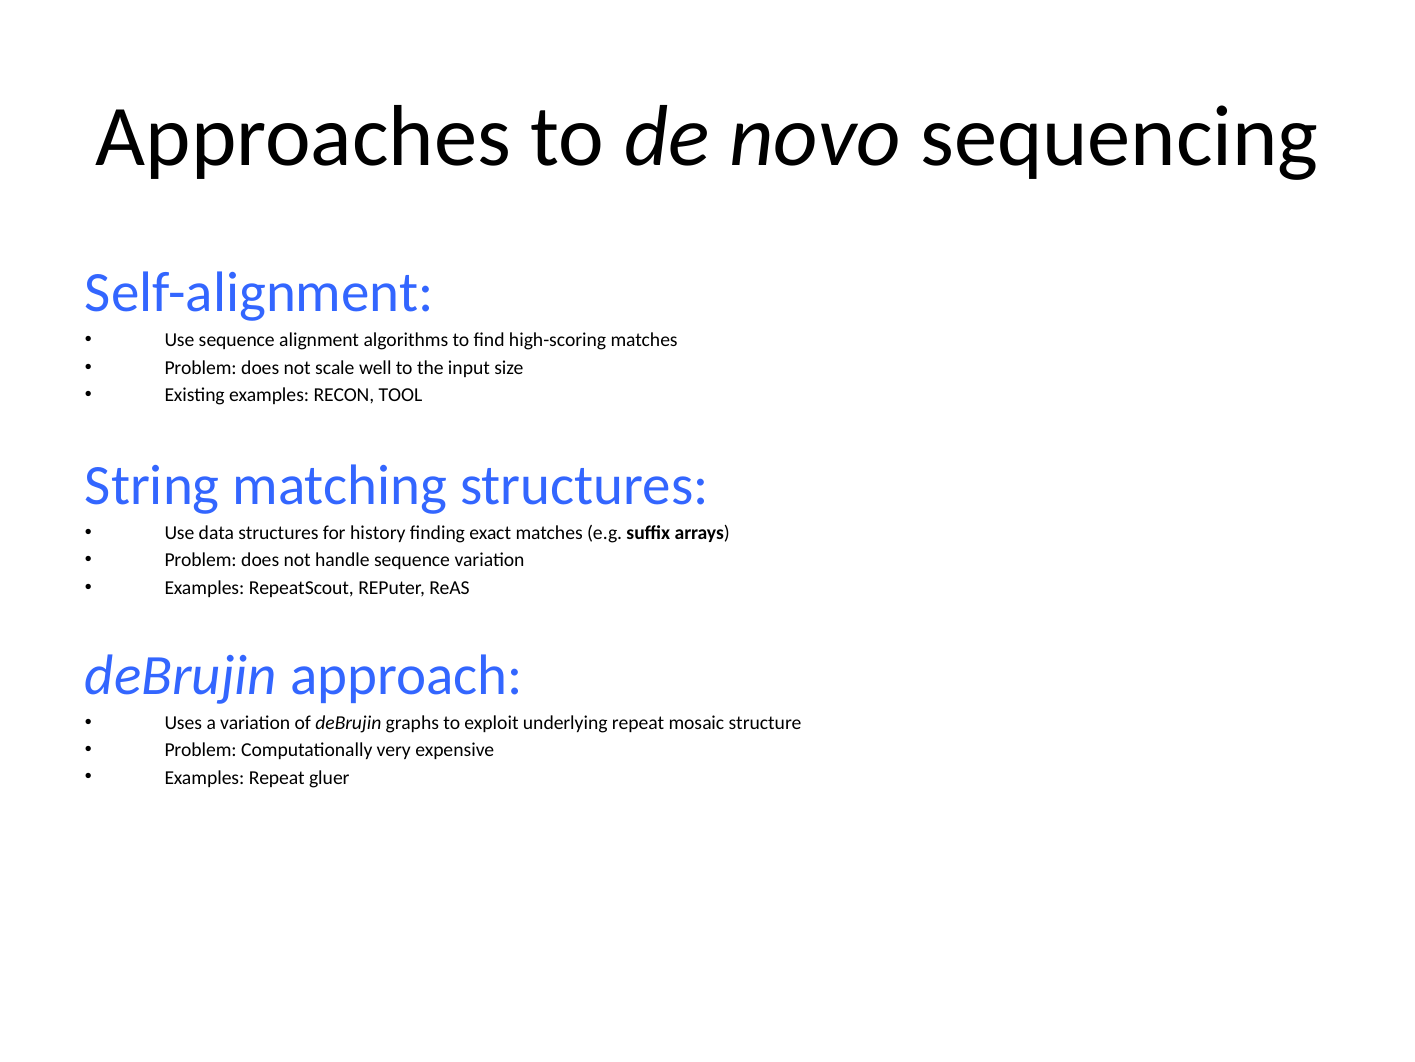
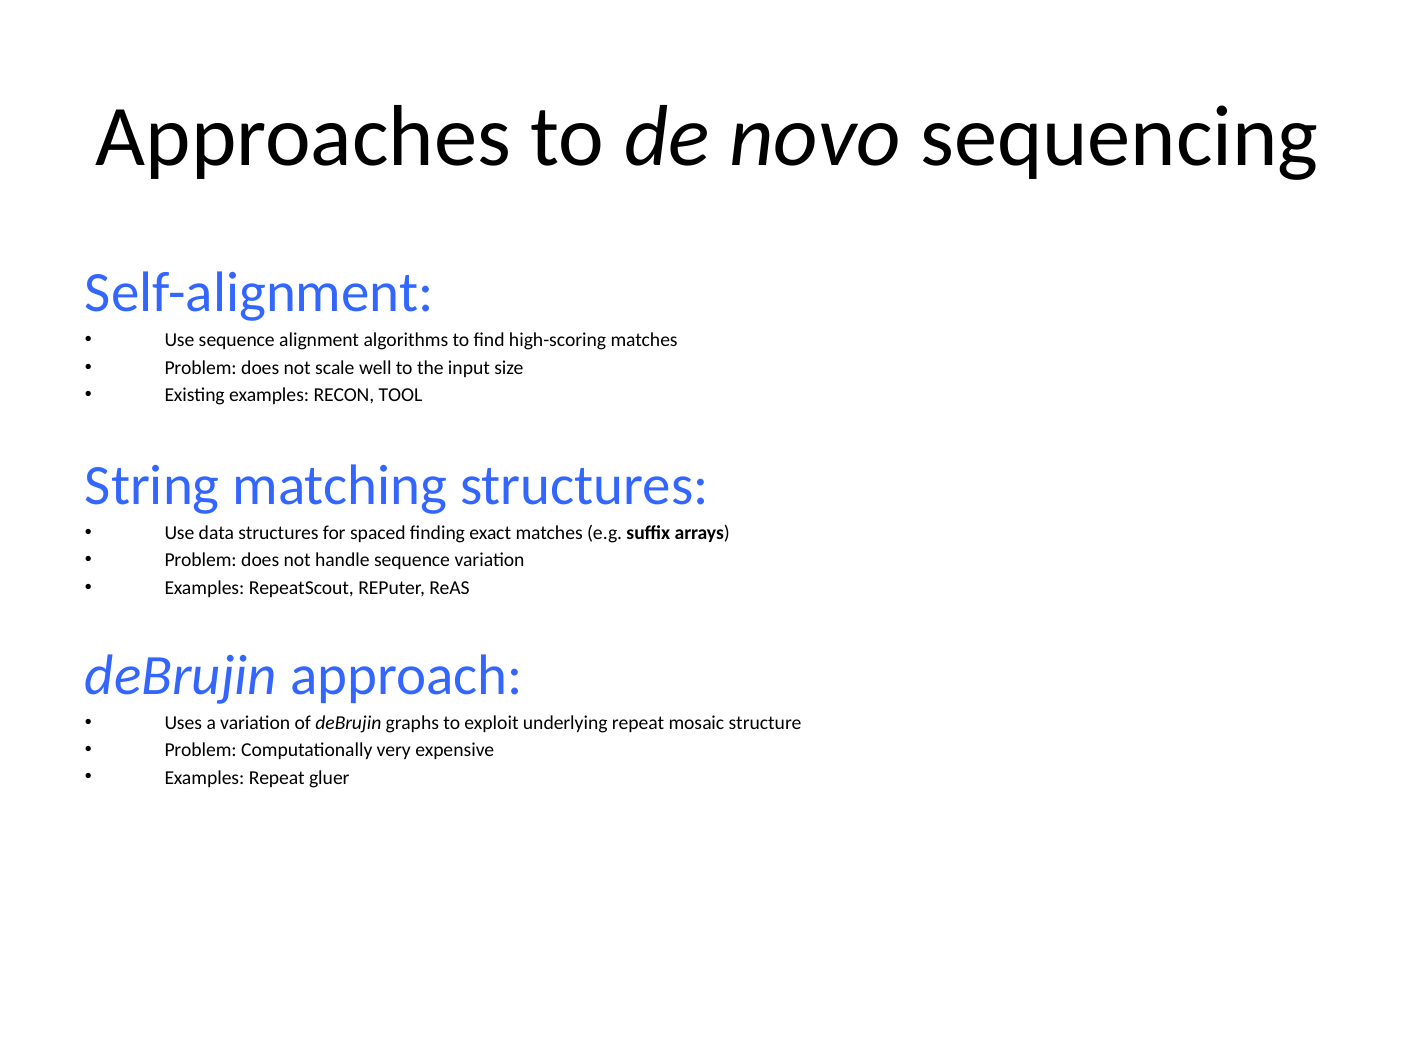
history: history -> spaced
